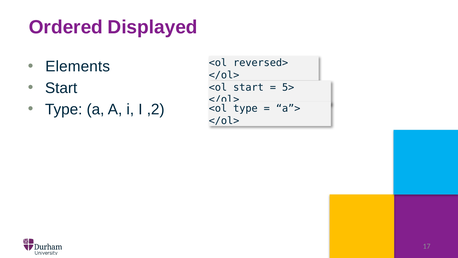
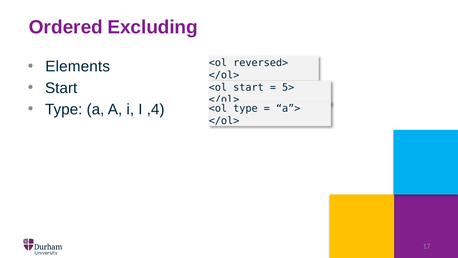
Displayed: Displayed -> Excluding
,2: ,2 -> ,4
